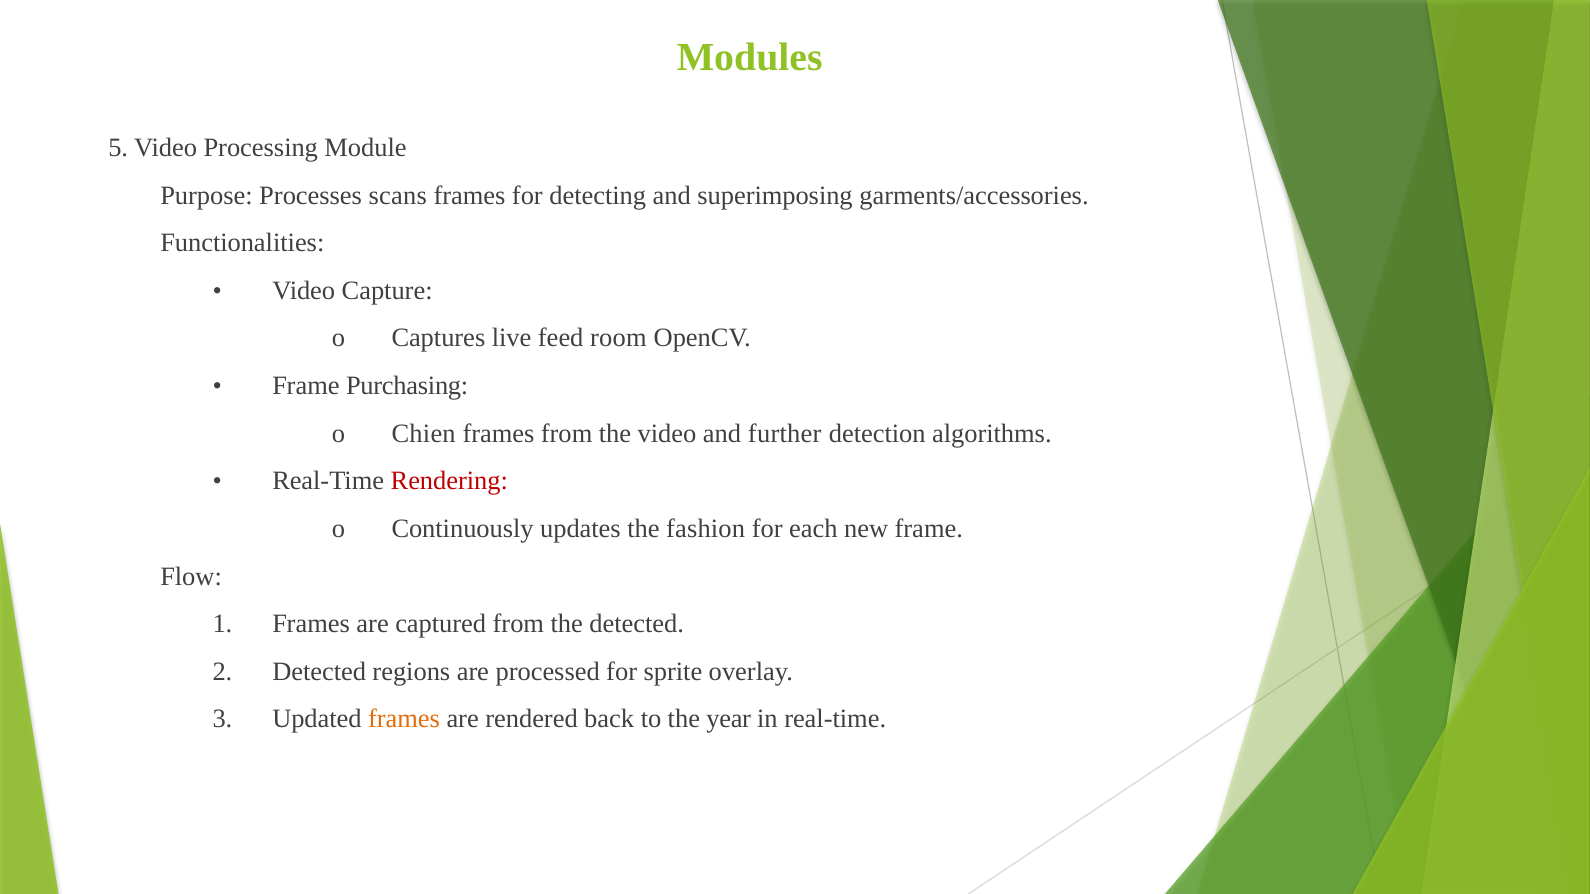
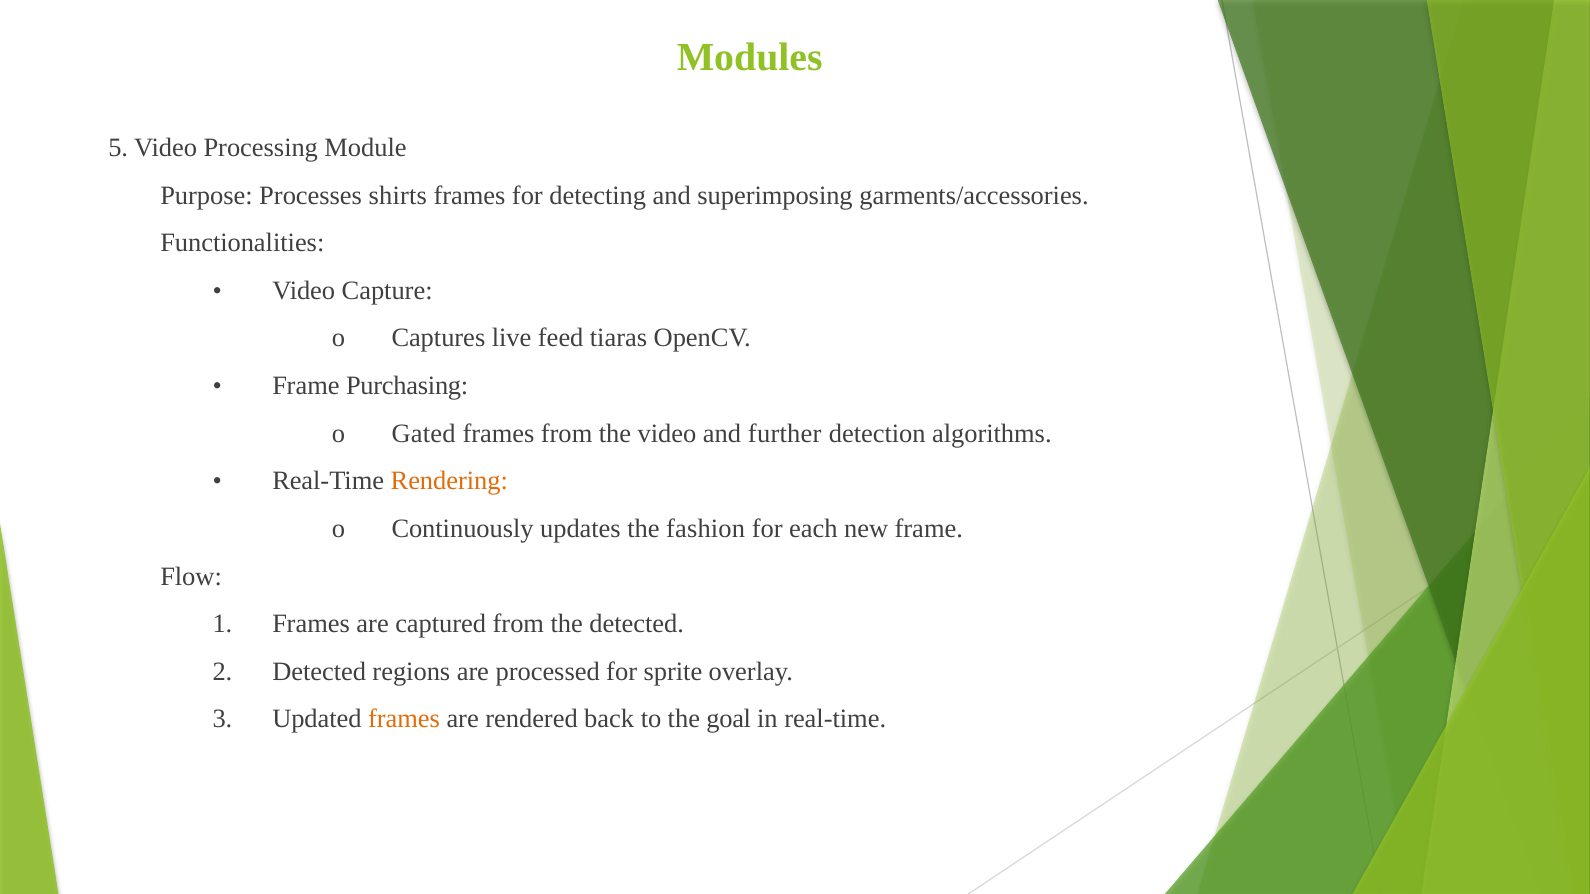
scans: scans -> shirts
room: room -> tiaras
Chien: Chien -> Gated
Rendering colour: red -> orange
year: year -> goal
